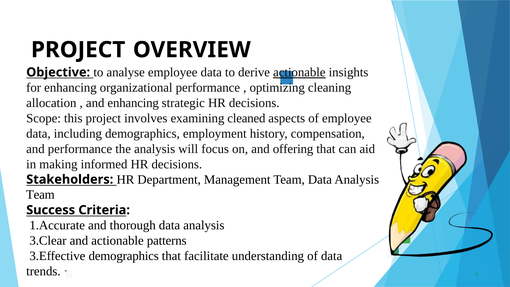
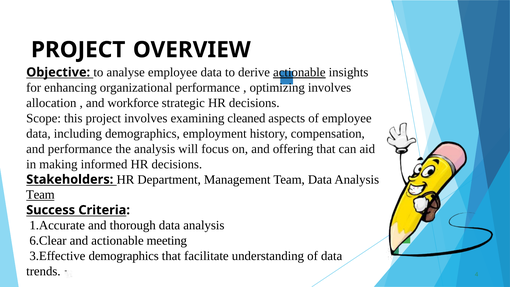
optimizing cleaning: cleaning -> involves
and enhancing: enhancing -> workforce
Team at (40, 195) underline: none -> present
3.Clear: 3.Clear -> 6.Clear
patterns: patterns -> meeting
